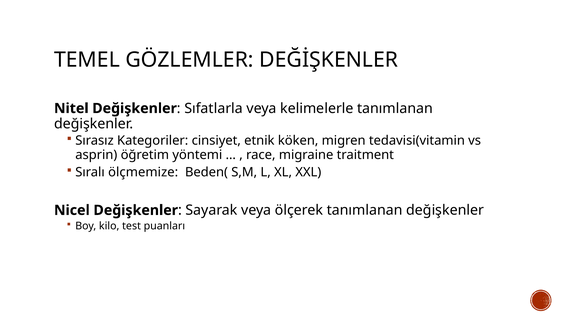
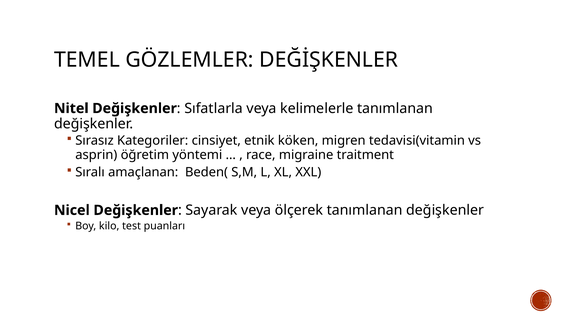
ölçmemize: ölçmemize -> amaçlanan
